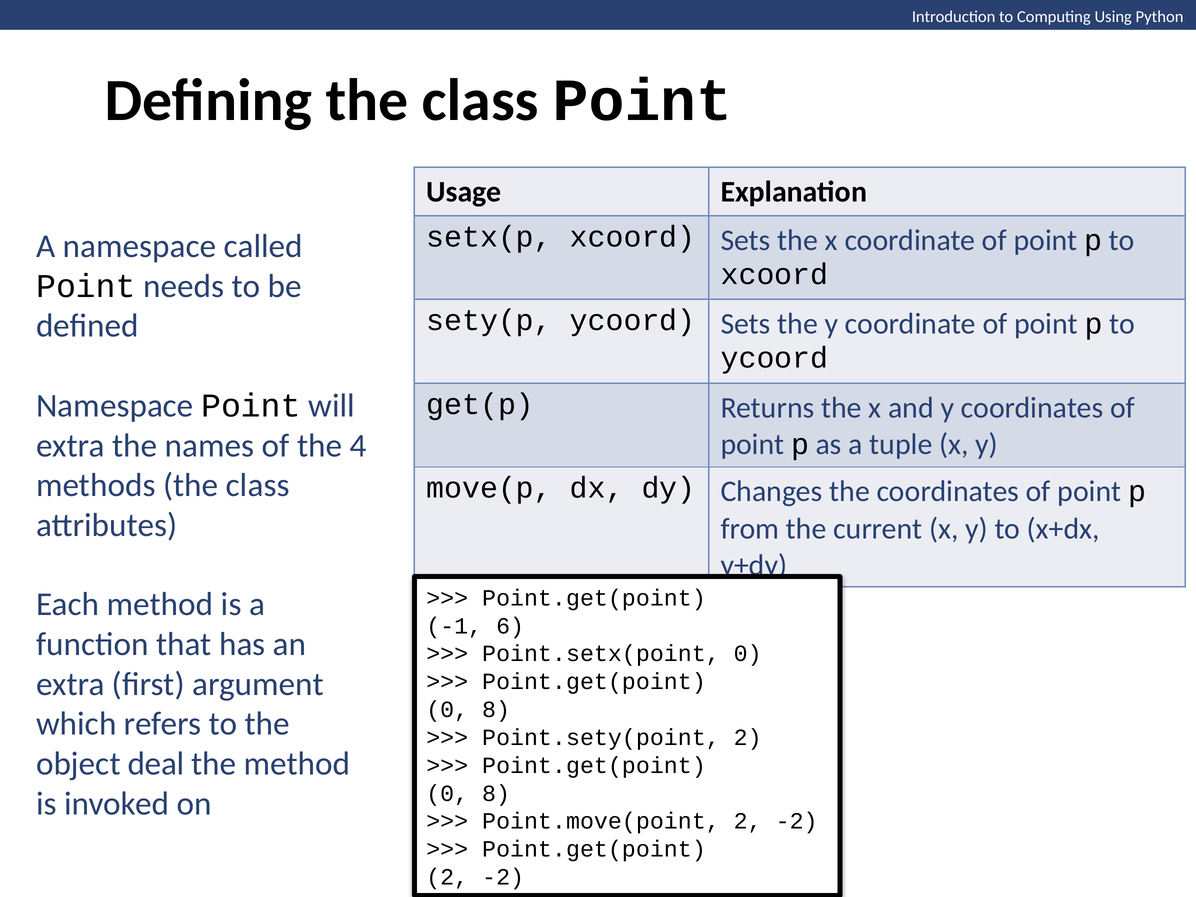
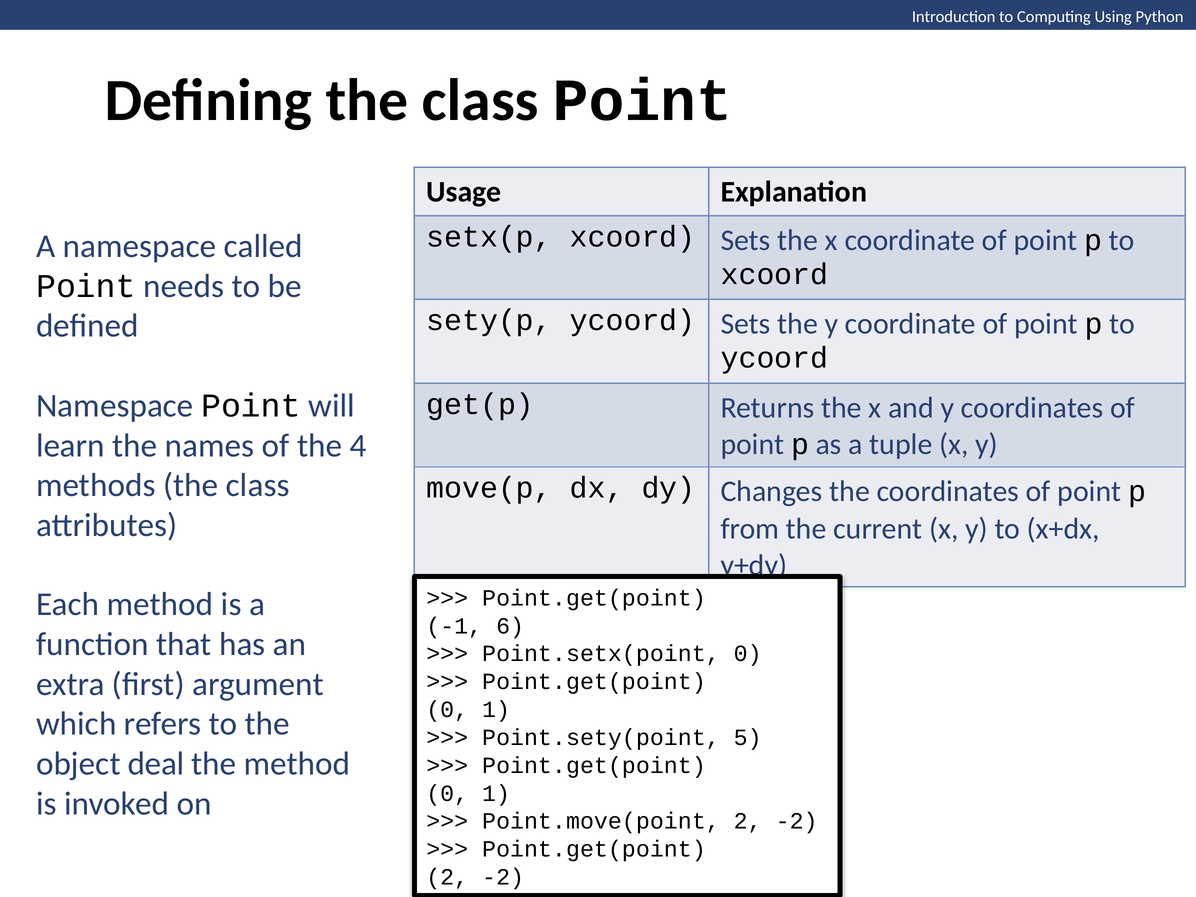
extra at (70, 446): extra -> learn
8 at (496, 710): 8 -> 1
Point.sety(point 2: 2 -> 5
8 at (496, 793): 8 -> 1
